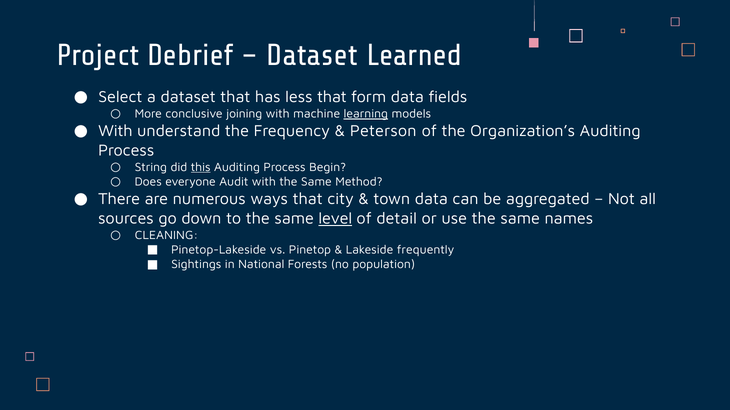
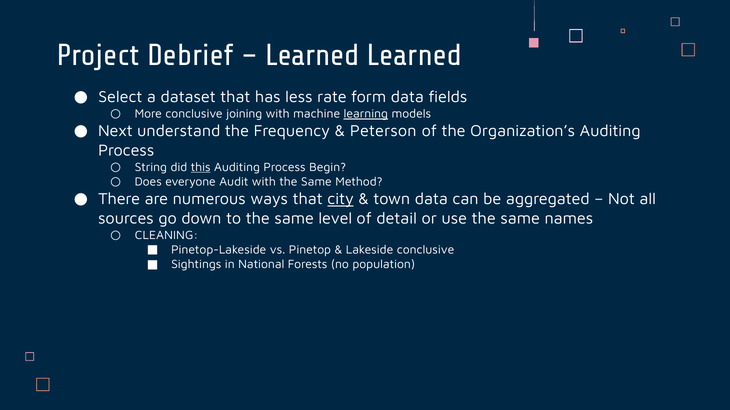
Dataset at (312, 56): Dataset -> Learned
less that: that -> rate
With at (115, 131): With -> Next
city underline: none -> present
level underline: present -> none
Lakeside frequently: frequently -> conclusive
